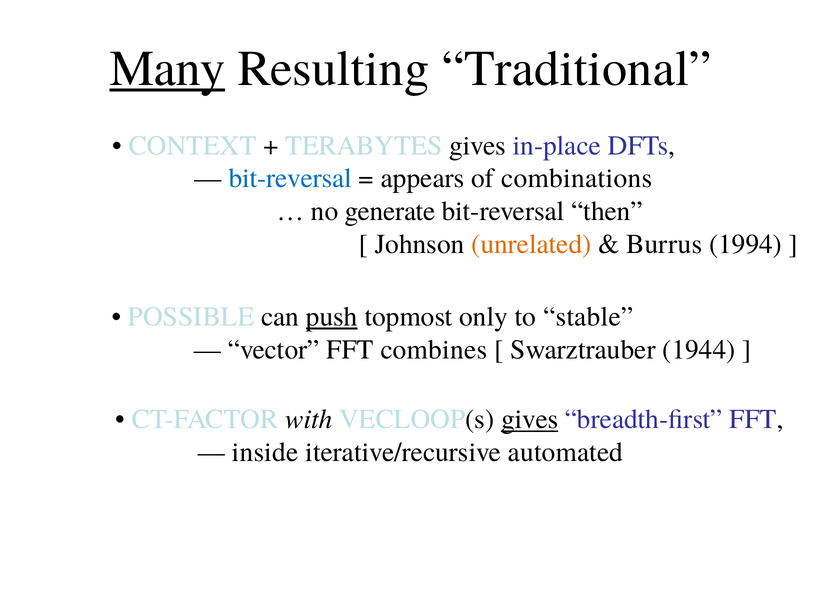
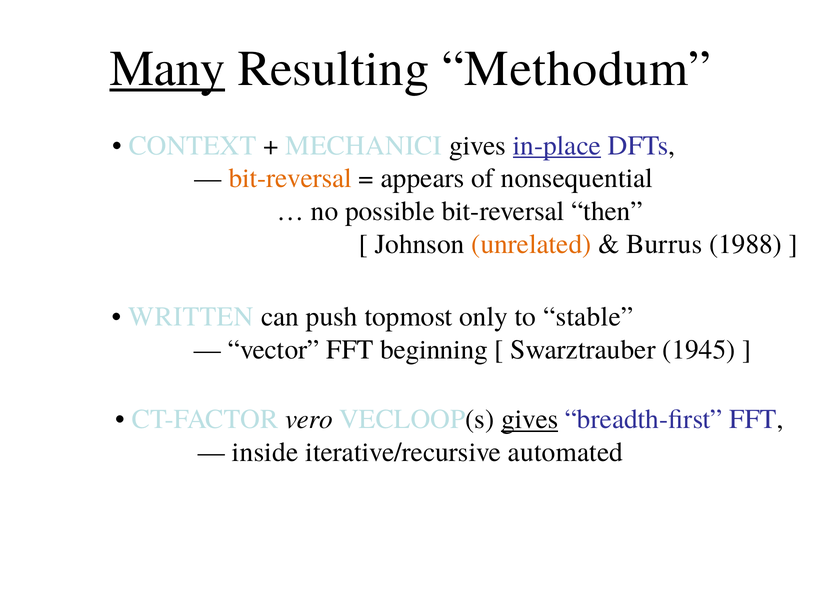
Traditional: Traditional -> Methodum
TERABYTES: TERABYTES -> MECHANICI
in-place underline: none -> present
bit-reversal at (290, 179) colour: blue -> orange
combinations: combinations -> nonsequential
generate: generate -> possible
1994: 1994 -> 1988
POSSIBLE: POSSIBLE -> WRITTEN
push underline: present -> none
combines: combines -> beginning
1944: 1944 -> 1945
with: with -> vero
